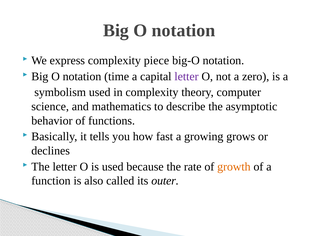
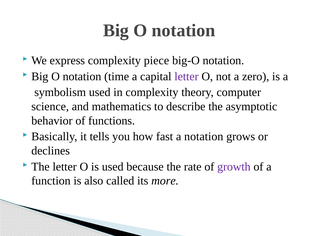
a growing: growing -> notation
growth colour: orange -> purple
outer: outer -> more
